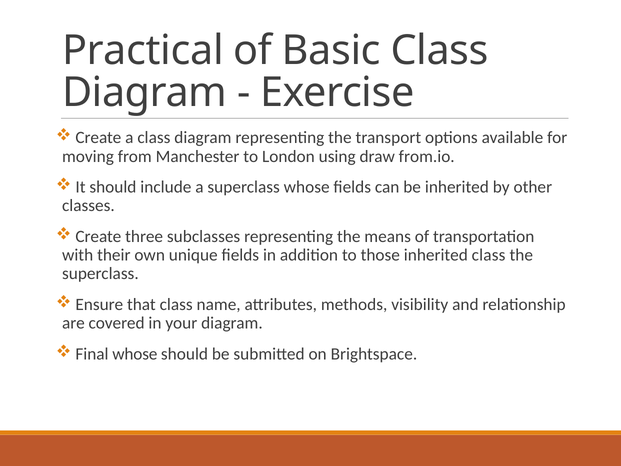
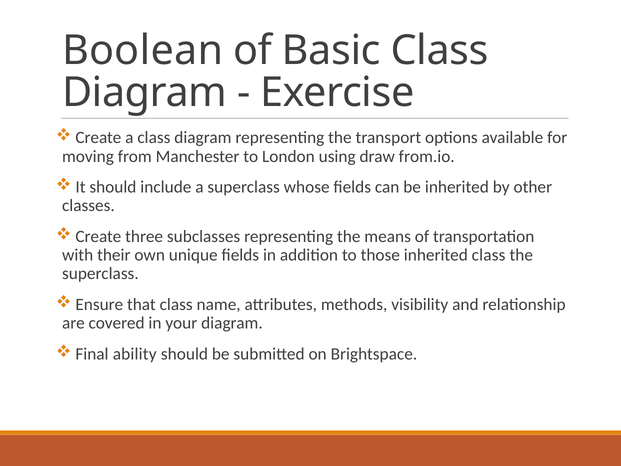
Practical: Practical -> Boolean
Final whose: whose -> ability
